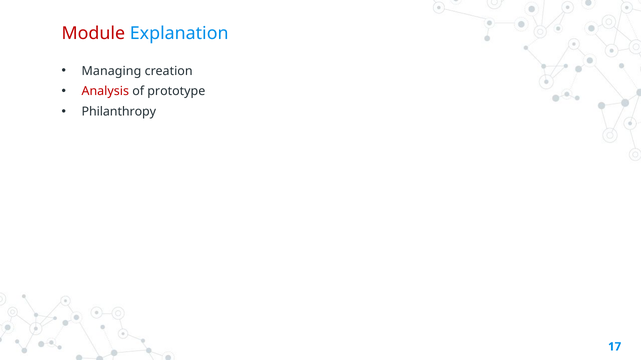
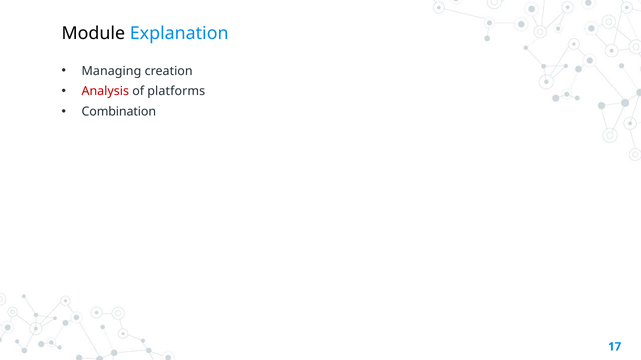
Module colour: red -> black
prototype: prototype -> platforms
Philanthropy: Philanthropy -> Combination
